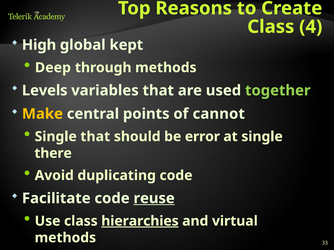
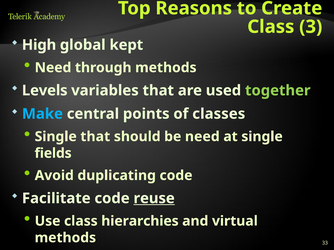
4: 4 -> 3
Deep at (53, 68): Deep -> Need
Make colour: yellow -> light blue
cannot: cannot -> classes
be error: error -> need
there: there -> fields
hierarchies underline: present -> none
